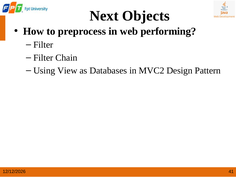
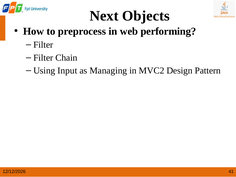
View: View -> Input
Databases: Databases -> Managing
